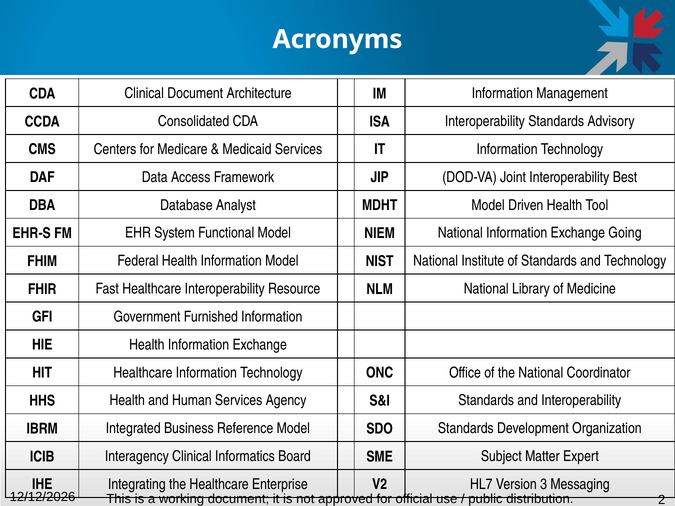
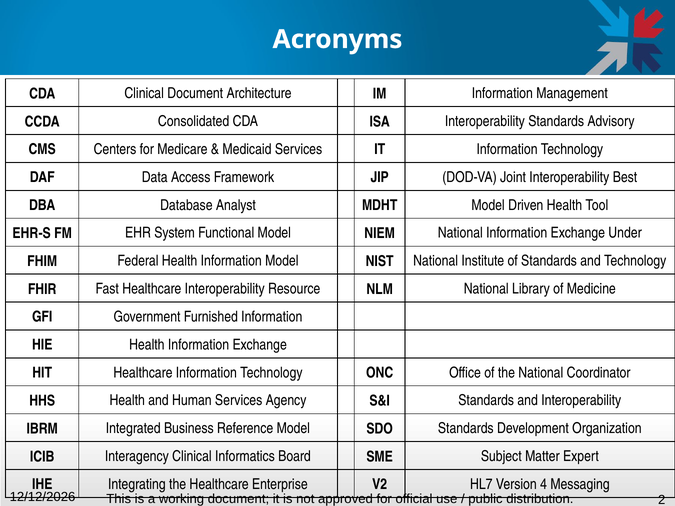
Going: Going -> Under
3: 3 -> 4
